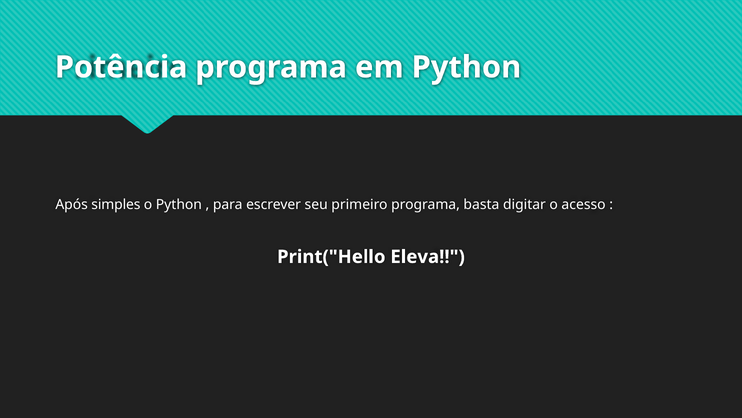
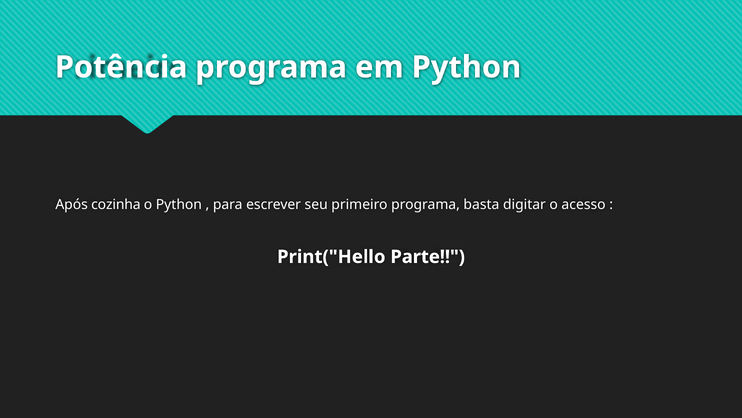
simples: simples -> cozinha
Eleva: Eleva -> Parte
